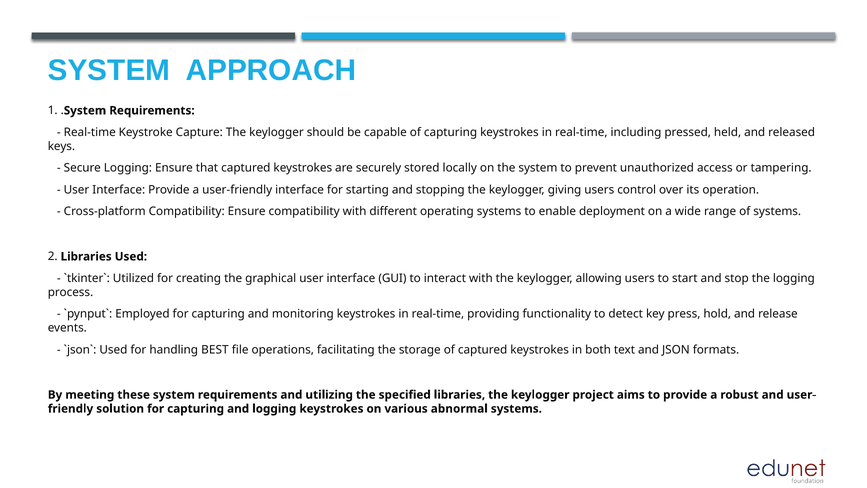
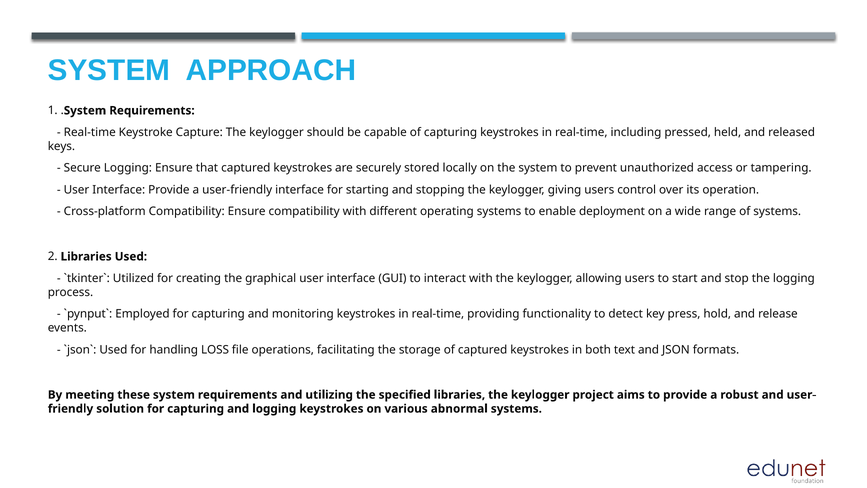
BEST: BEST -> LOSS
